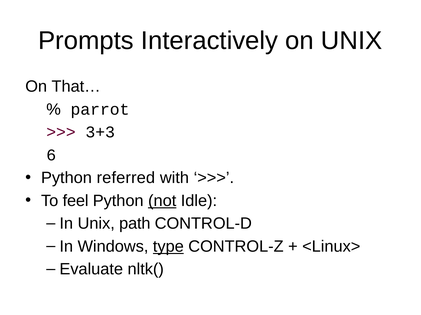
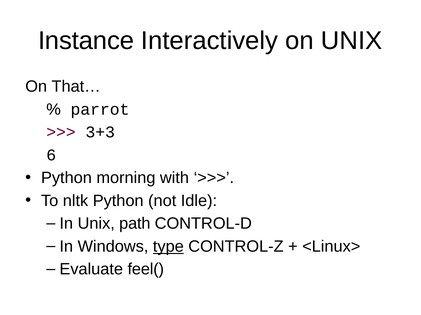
Prompts: Prompts -> Instance
referred: referred -> morning
feel: feel -> nltk
not underline: present -> none
nltk(: nltk( -> feel(
